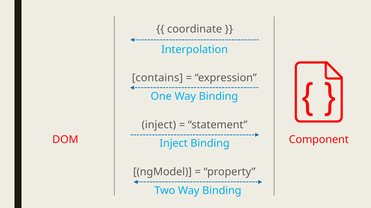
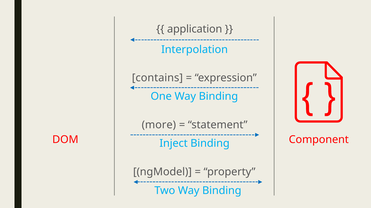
coordinate: coordinate -> application
inject at (159, 125): inject -> more
